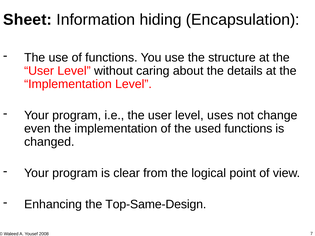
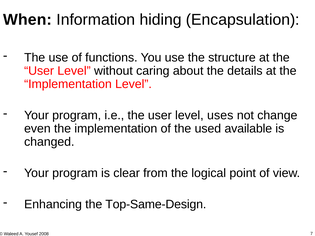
Sheet: Sheet -> When
used functions: functions -> available
